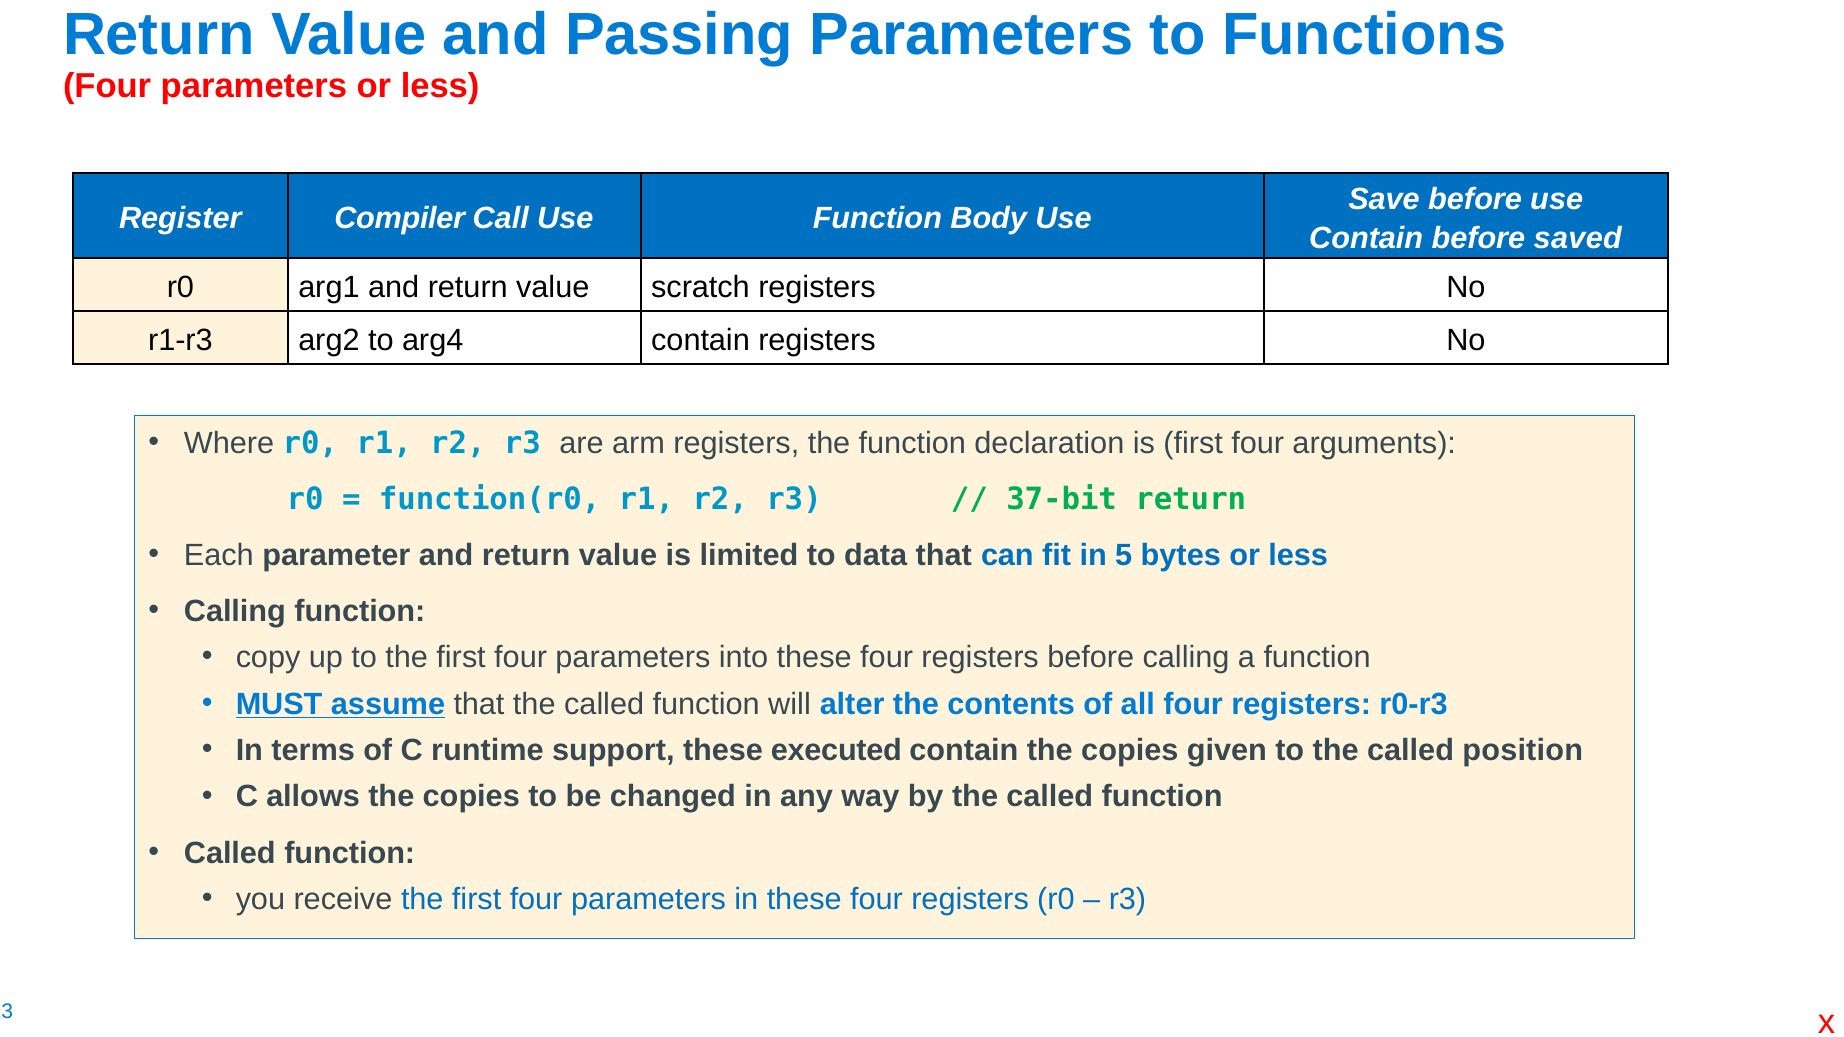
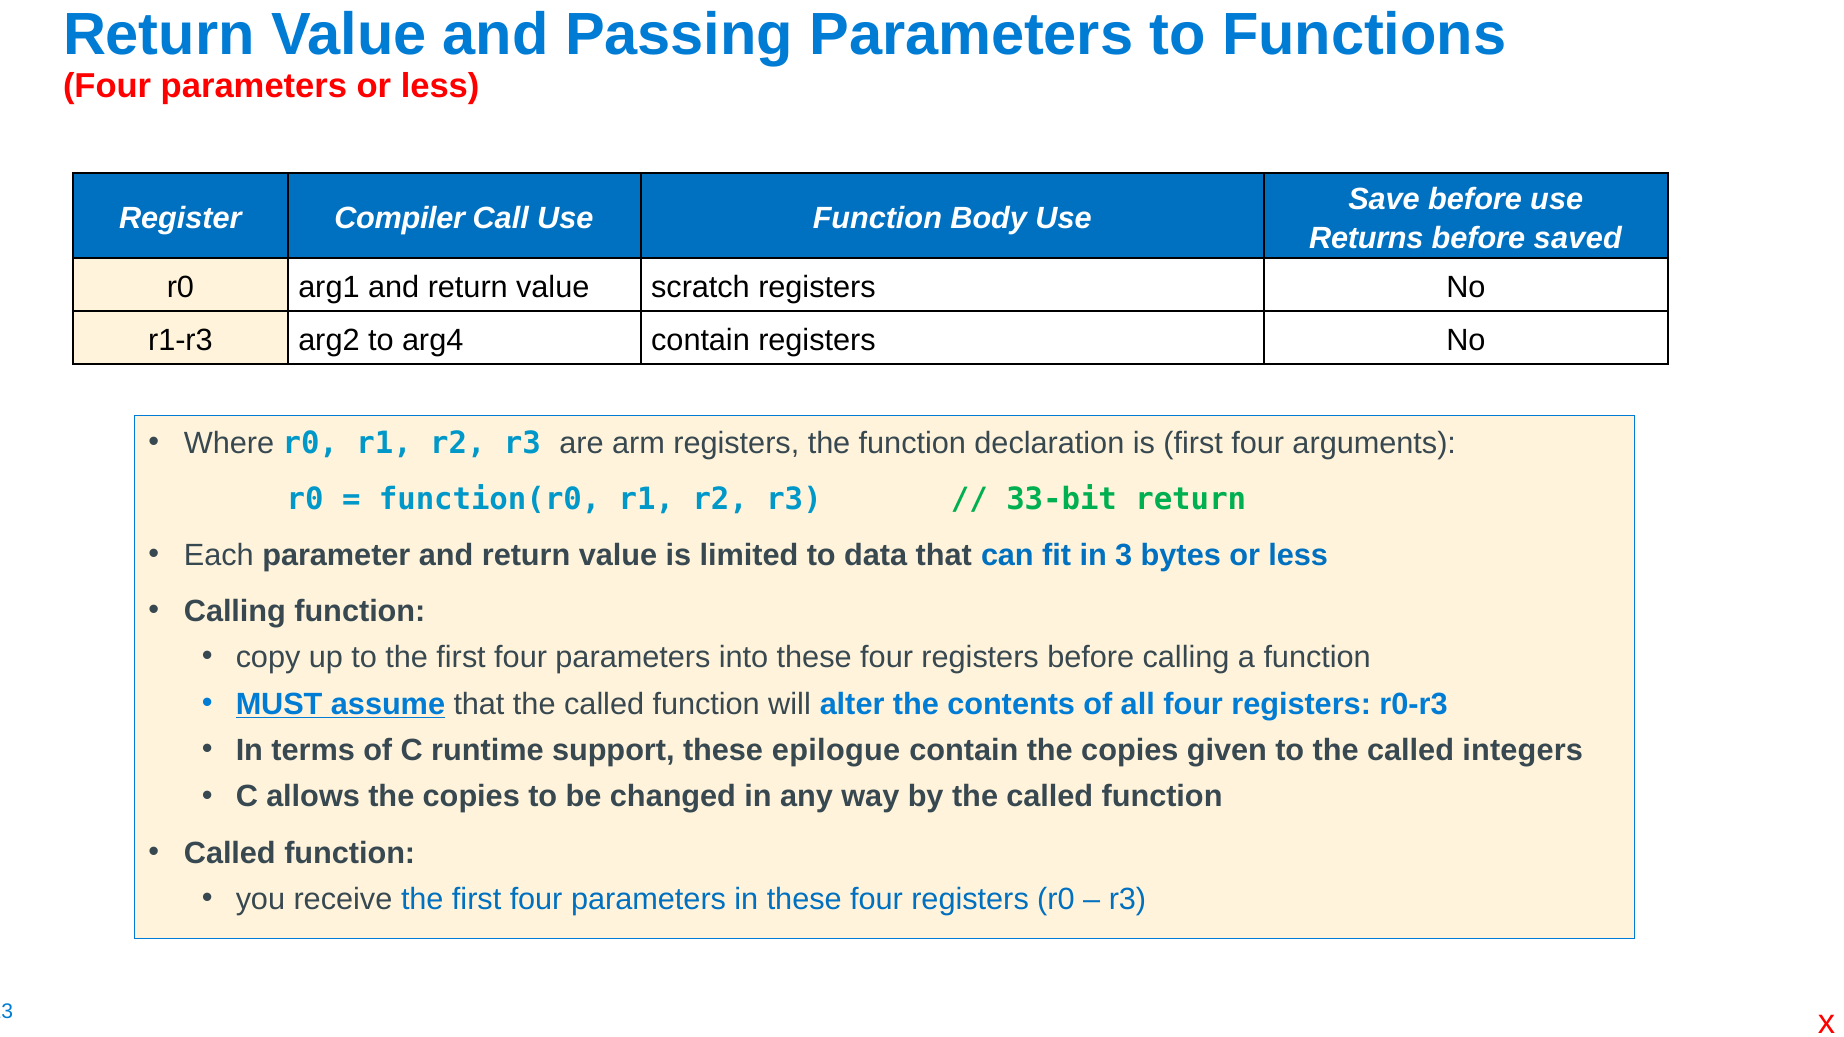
Contain at (1366, 238): Contain -> Returns
37-bit: 37-bit -> 33-bit
5: 5 -> 3
executed: executed -> epilogue
position: position -> integers
